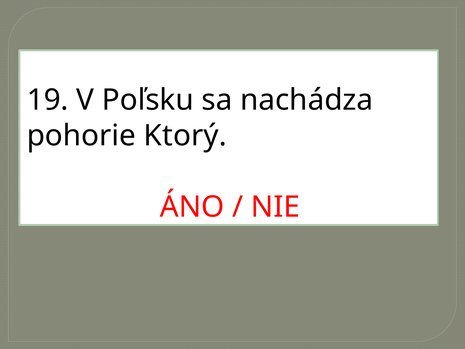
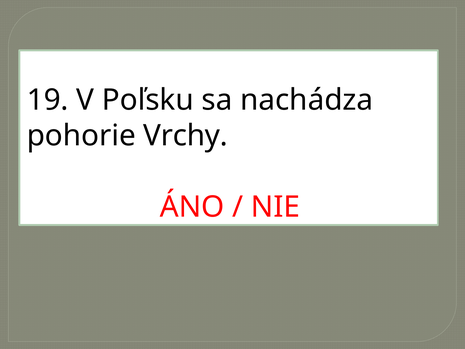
Ktorý: Ktorý -> Vrchy
